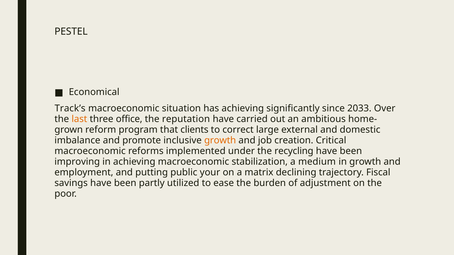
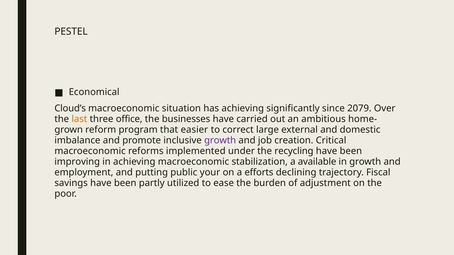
Track’s: Track’s -> Cloud’s
2033: 2033 -> 2079
reputation: reputation -> businesses
clients: clients -> easier
growth at (220, 141) colour: orange -> purple
medium: medium -> available
matrix: matrix -> efforts
